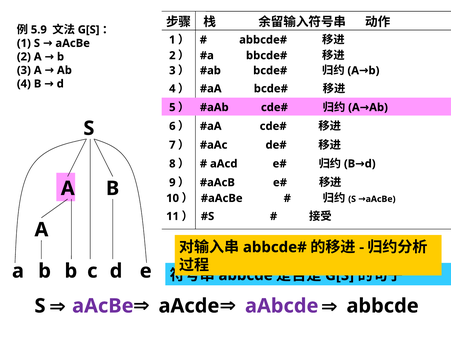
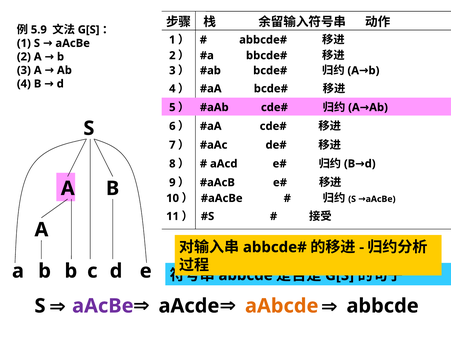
aAbcde colour: purple -> orange
